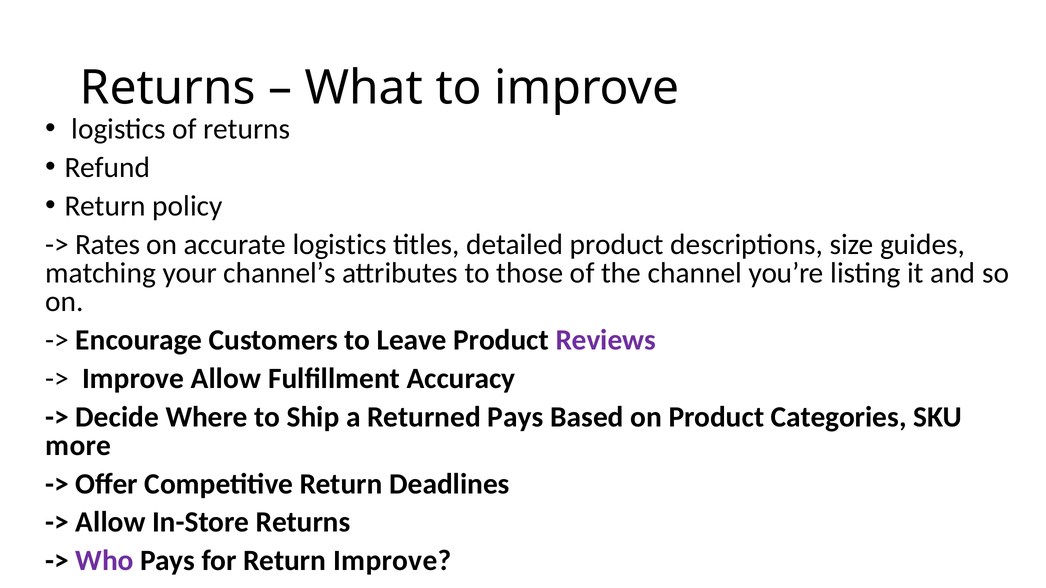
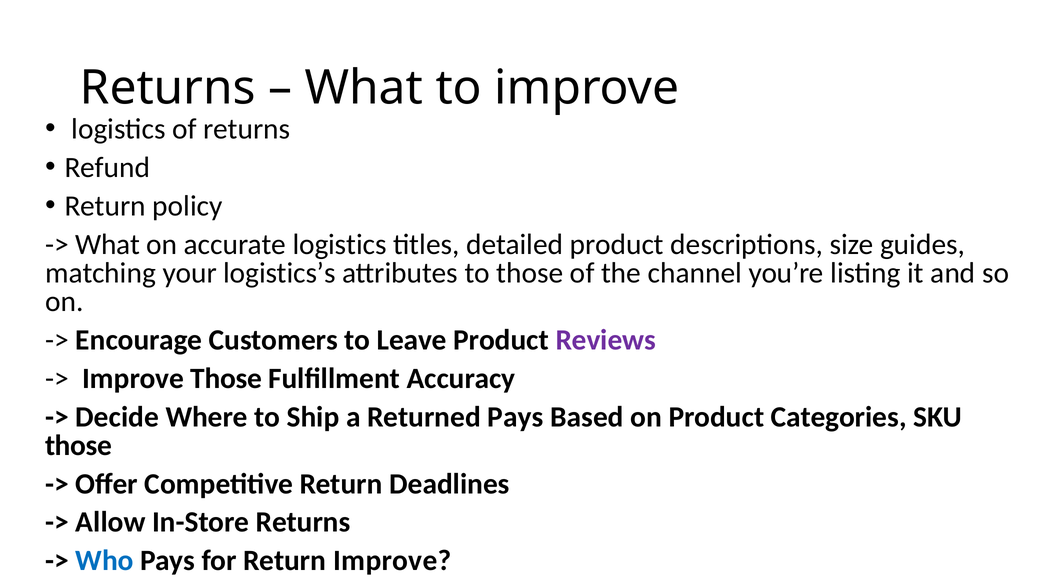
Rates at (108, 245): Rates -> What
channel’s: channel’s -> logistics’s
Improve Allow: Allow -> Those
more at (78, 446): more -> those
Who colour: purple -> blue
